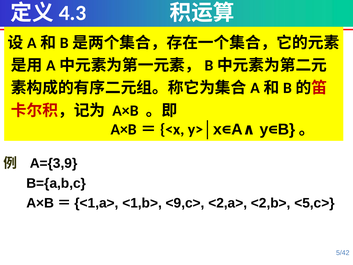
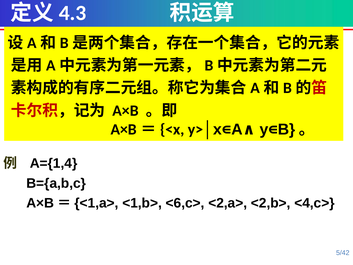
A={3,9: A={3,9 -> A={1,4
<9,c>: <9,c> -> <6,c>
<5,c>: <5,c> -> <4,c>
